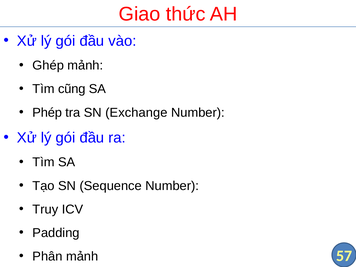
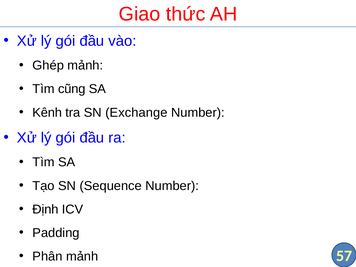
Phép: Phép -> Kênh
Truy: Truy -> Định
